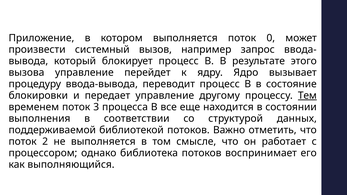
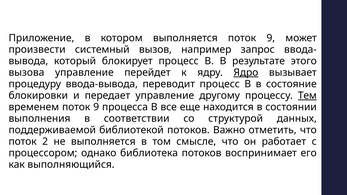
выполняется поток 0: 0 -> 9
Ядро underline: none -> present
временем поток 3: 3 -> 9
